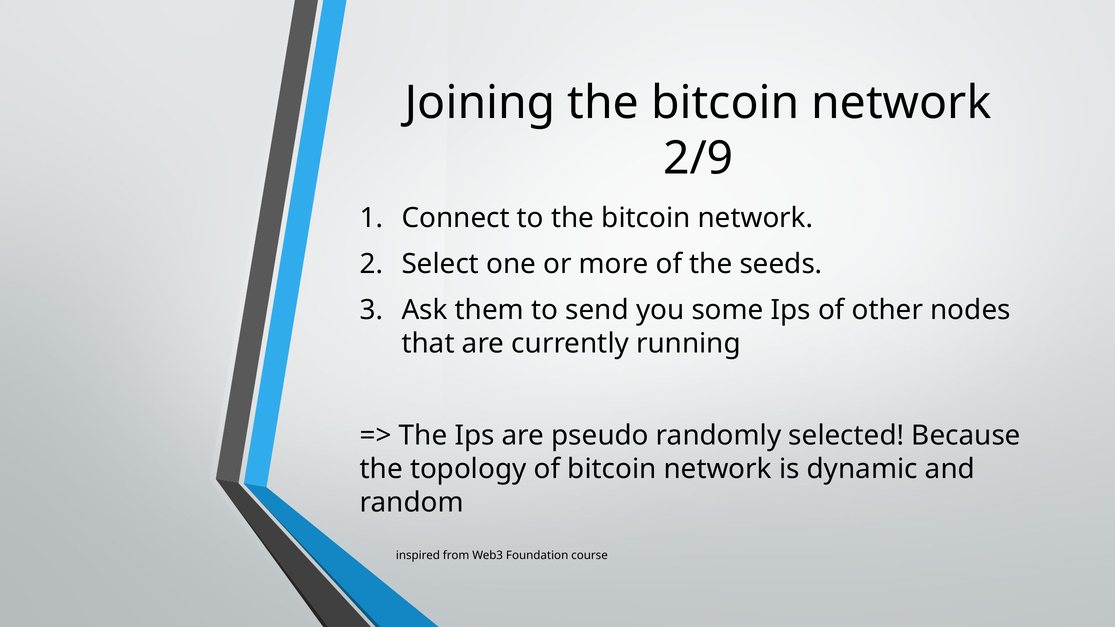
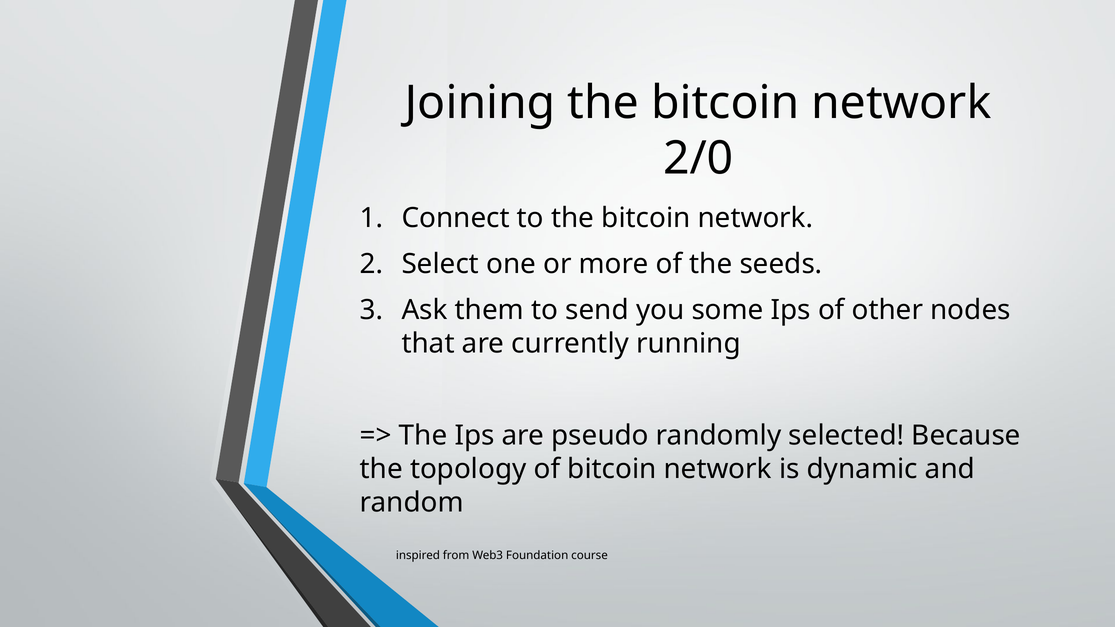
2/9: 2/9 -> 2/0
